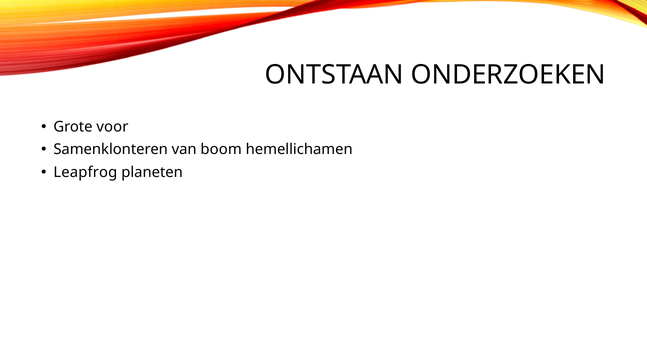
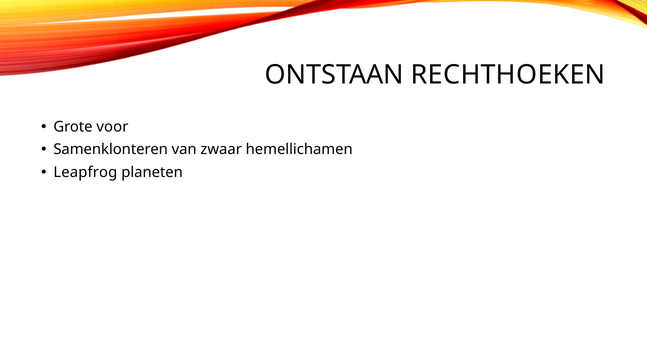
ONDERZOEKEN: ONDERZOEKEN -> RECHTHOEKEN
boom: boom -> zwaar
